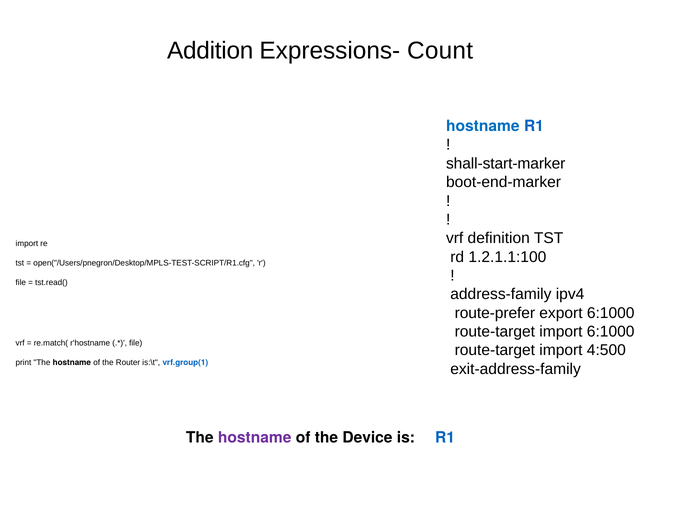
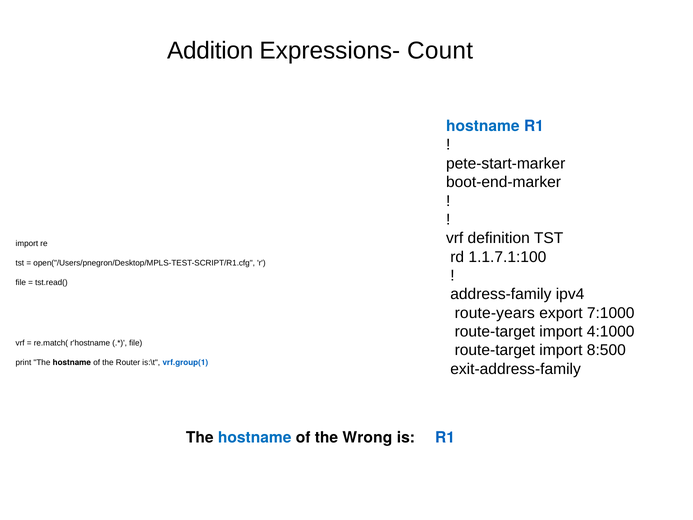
shall-start-marker: shall-start-marker -> pete-start-marker
1.2.1.1:100: 1.2.1.1:100 -> 1.1.7.1:100
route-prefer: route-prefer -> route-years
export 6:1000: 6:1000 -> 7:1000
import 6:1000: 6:1000 -> 4:1000
4:500: 4:500 -> 8:500
hostname at (255, 438) colour: purple -> blue
Device: Device -> Wrong
